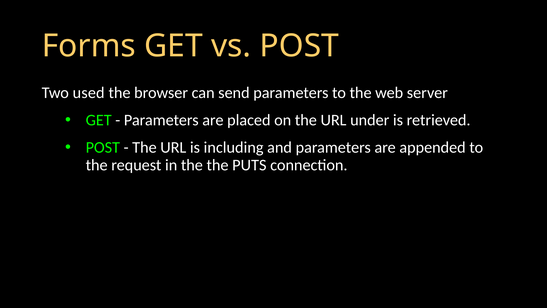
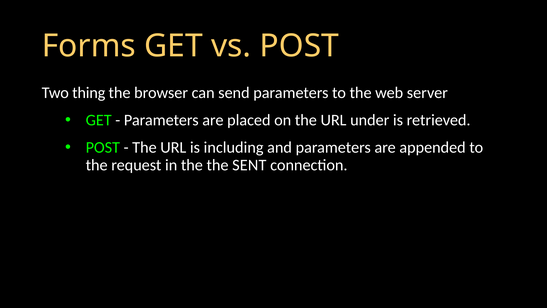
used: used -> thing
PUTS: PUTS -> SENT
